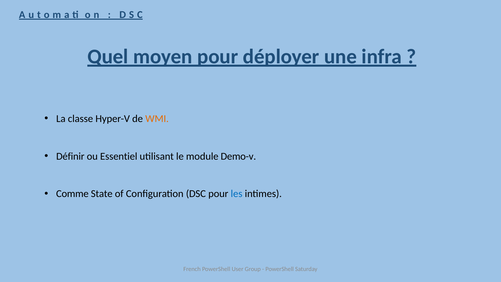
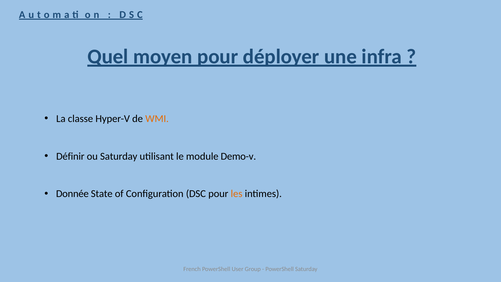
ou Essentiel: Essentiel -> Saturday
Comme: Comme -> Donnée
les colour: blue -> orange
